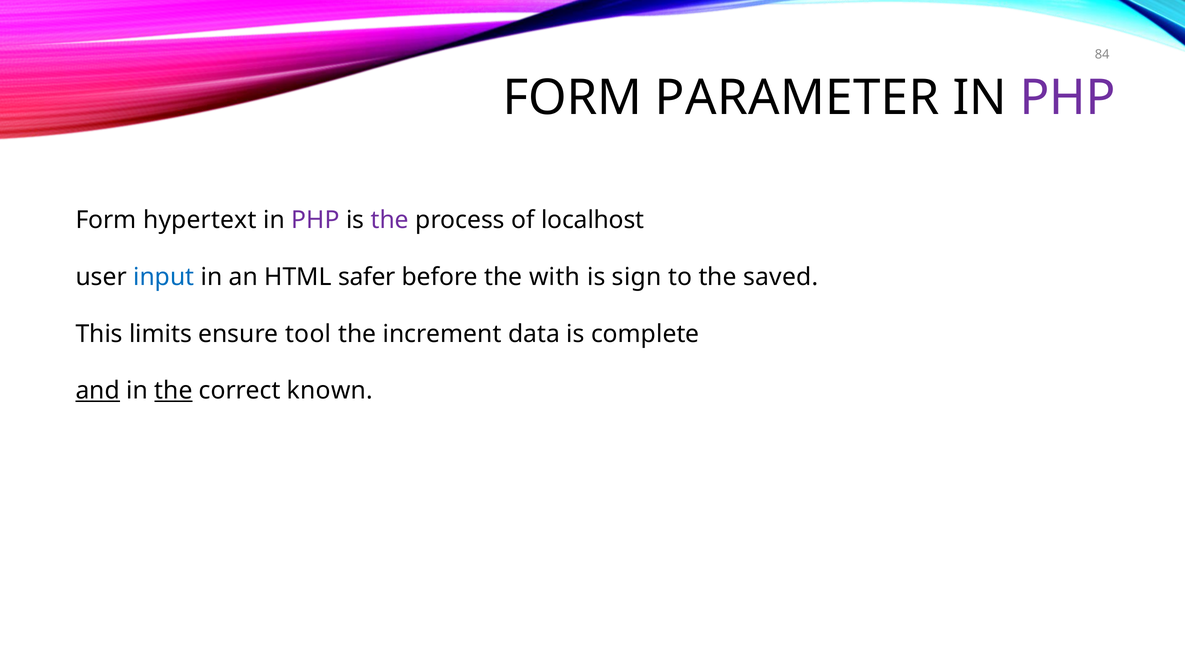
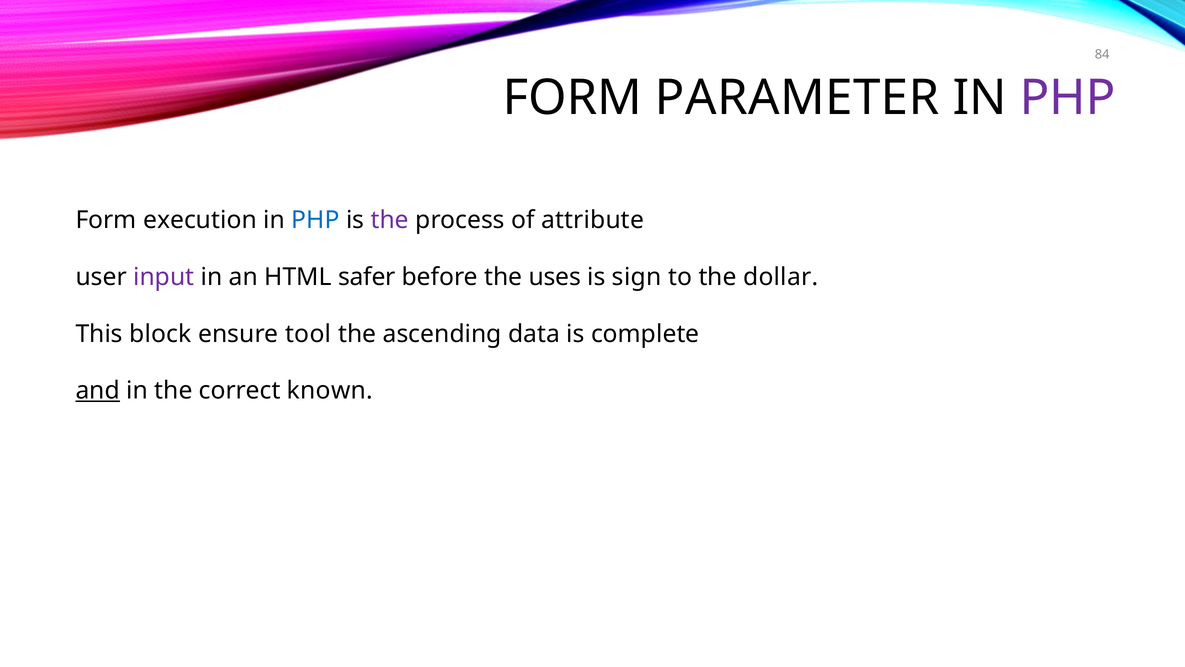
hypertext: hypertext -> execution
PHP at (316, 220) colour: purple -> blue
localhost: localhost -> attribute
input colour: blue -> purple
with: with -> uses
saved: saved -> dollar
limits: limits -> block
increment: increment -> ascending
the at (173, 390) underline: present -> none
